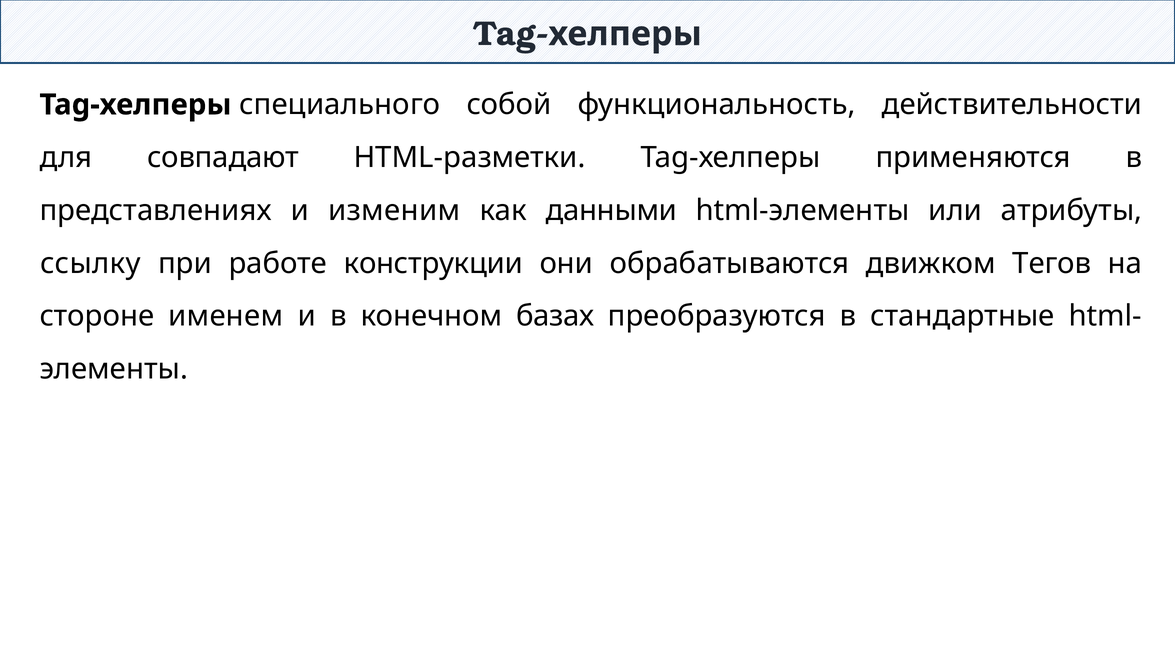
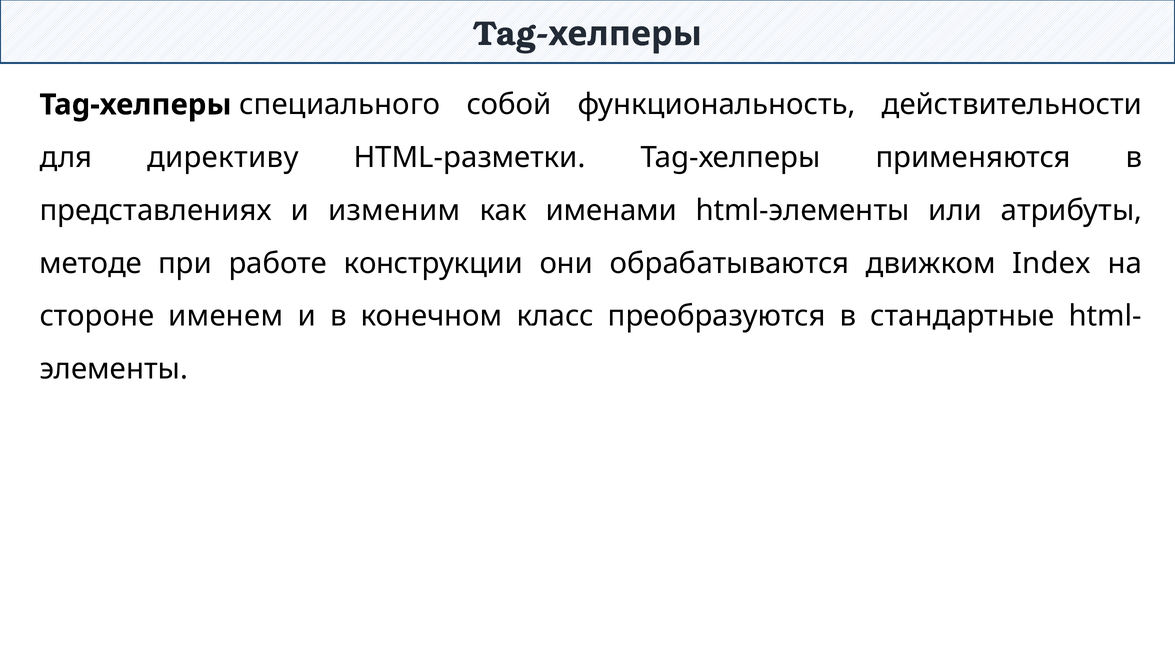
совпадают: совпадают -> директиву
данными: данными -> именами
ссылку: ссылку -> методе
Тегов: Тегов -> Index
базах: базах -> класс
